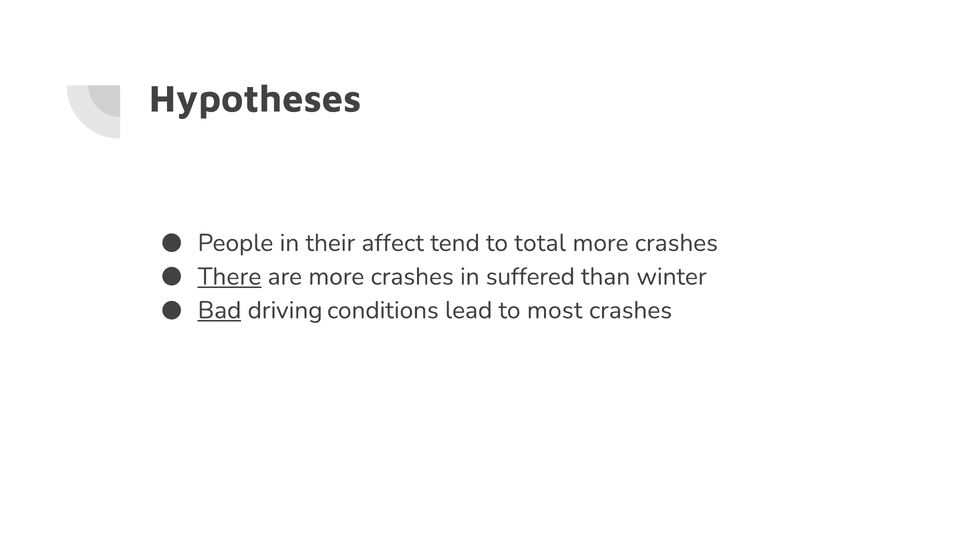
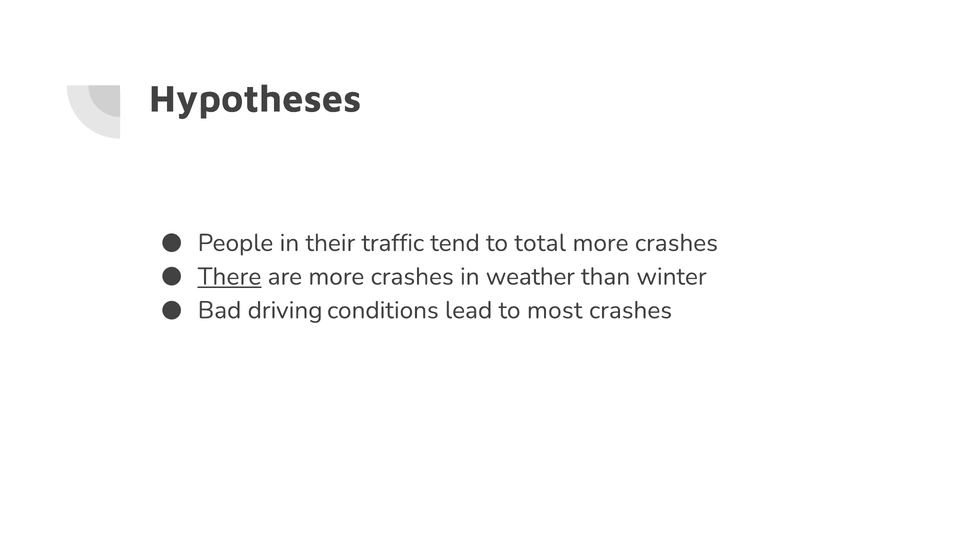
affect: affect -> traffic
suffered: suffered -> weather
Bad underline: present -> none
